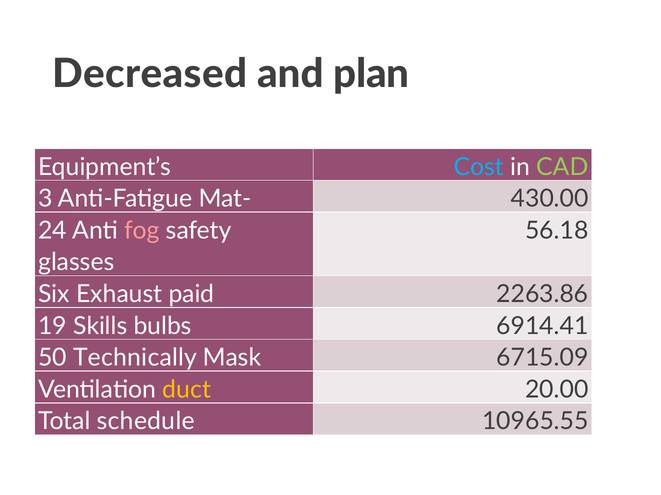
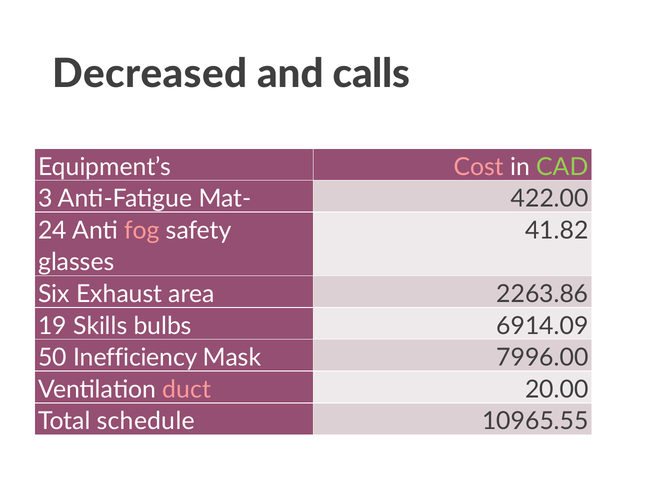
plan: plan -> calls
Cost colour: light blue -> pink
430.00: 430.00 -> 422.00
56.18: 56.18 -> 41.82
paid: paid -> area
6914.41: 6914.41 -> 6914.09
Technically: Technically -> Inefficiency
6715.09: 6715.09 -> 7996.00
duct colour: yellow -> pink
